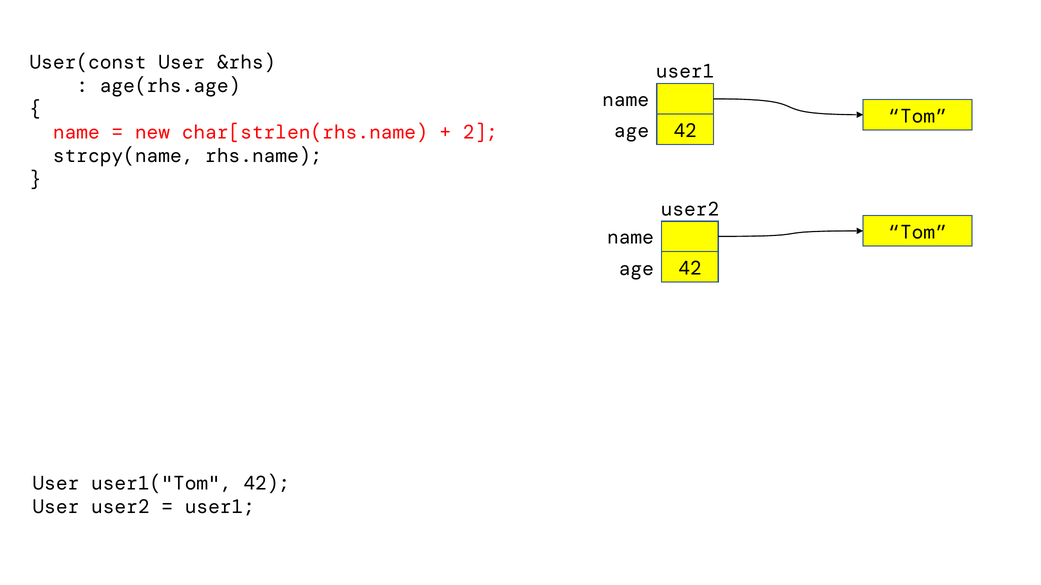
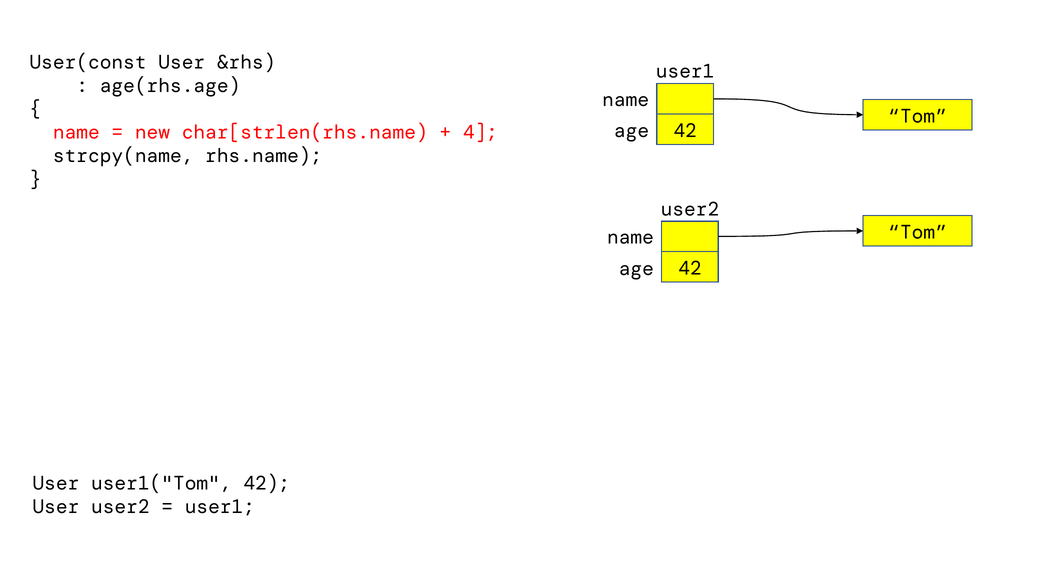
2: 2 -> 4
